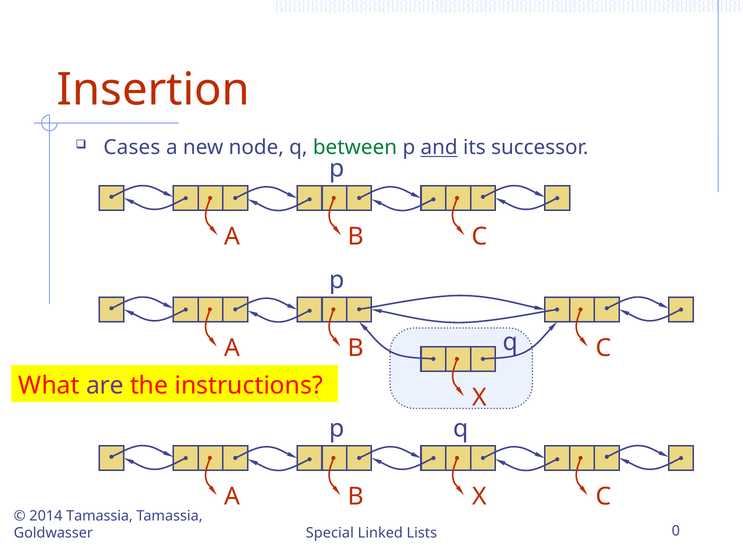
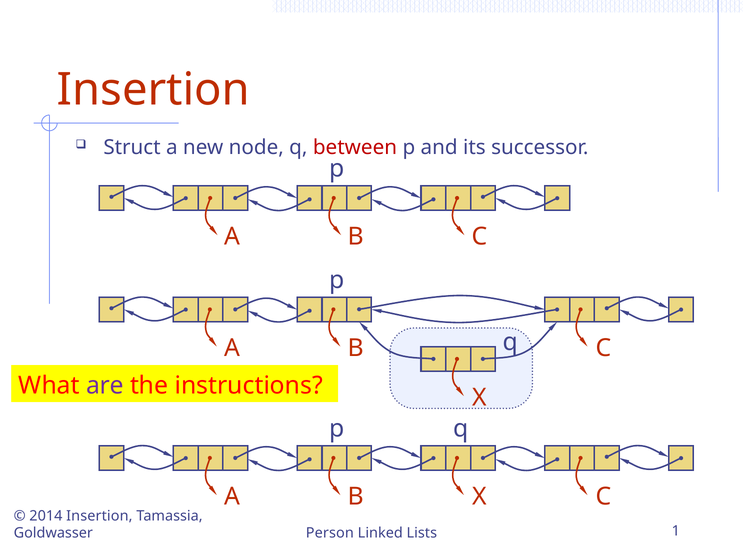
Cases: Cases -> Struct
between colour: green -> red
and underline: present -> none
2014 Tamassia: Tamassia -> Insertion
Special: Special -> Person
0: 0 -> 1
